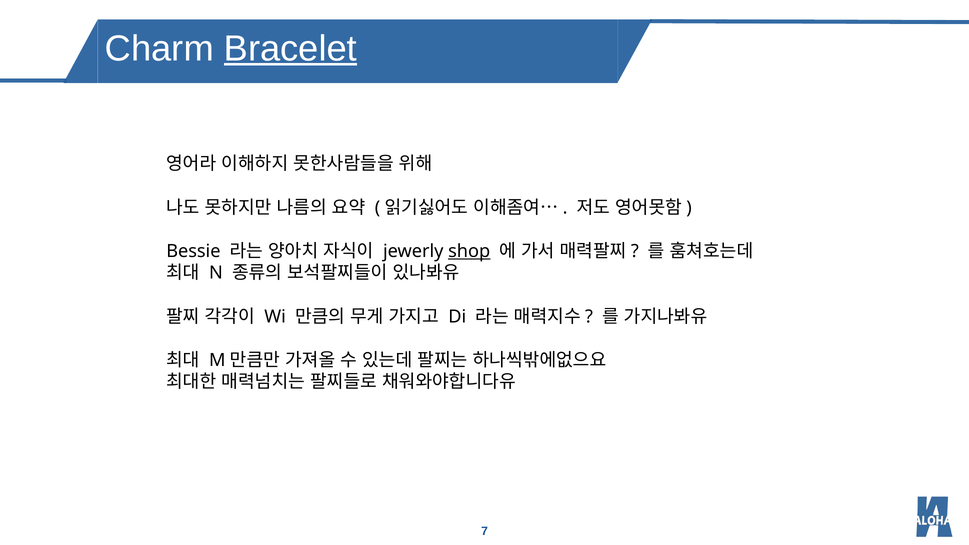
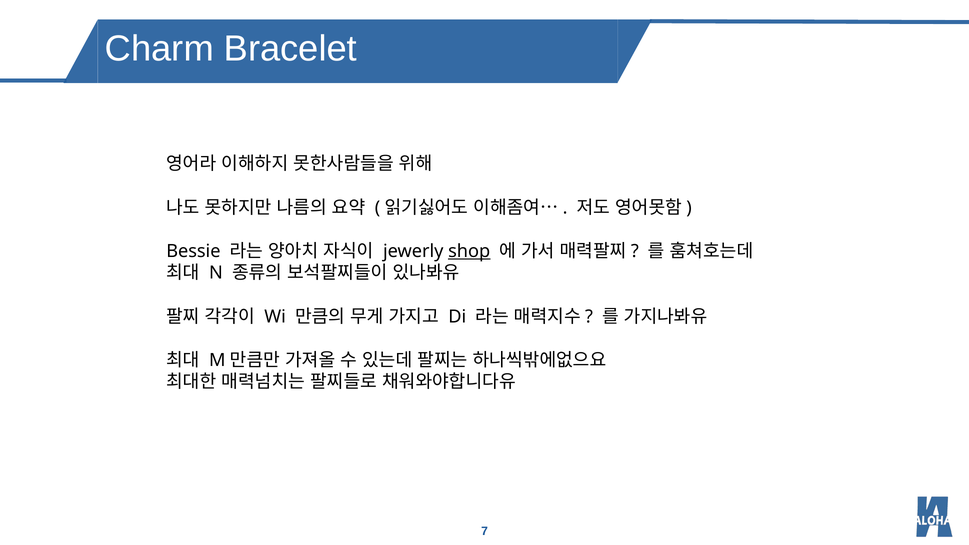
Bracelet underline: present -> none
